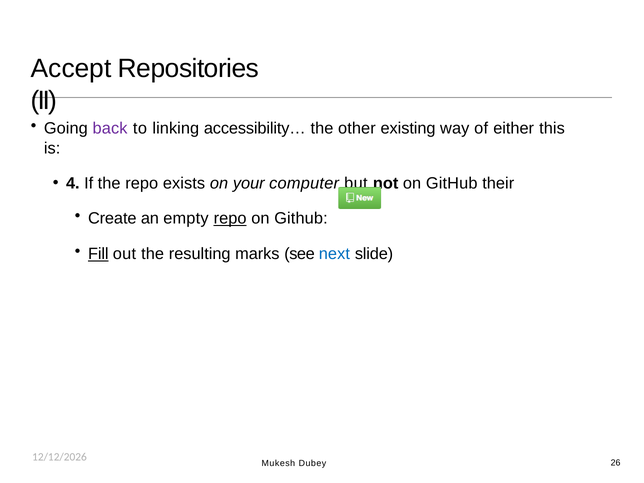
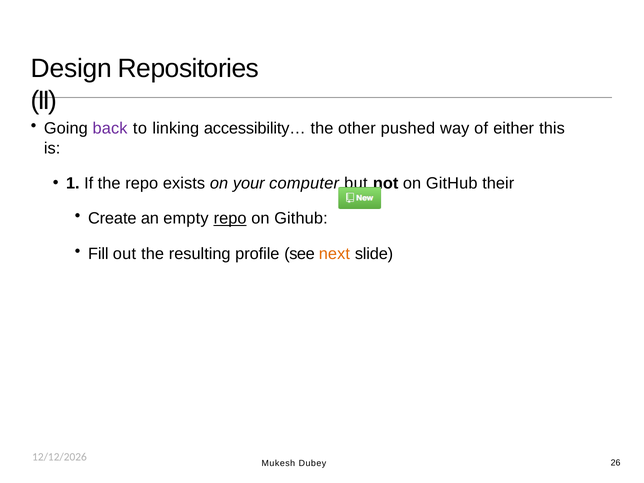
Accept: Accept -> Design
existing: existing -> pushed
4: 4 -> 1
Fill underline: present -> none
marks: marks -> profile
next colour: blue -> orange
